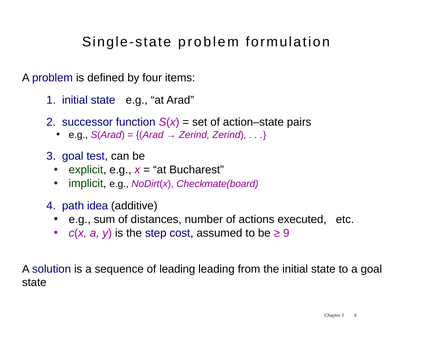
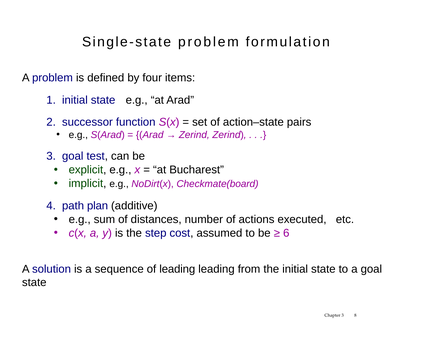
idea: idea -> plan
9: 9 -> 6
